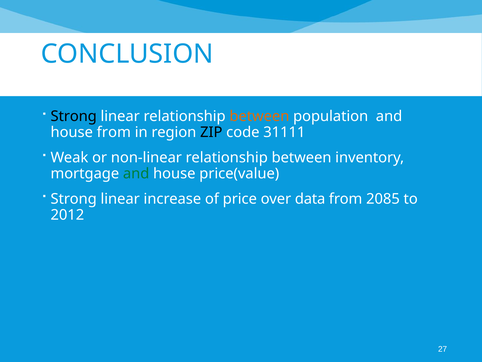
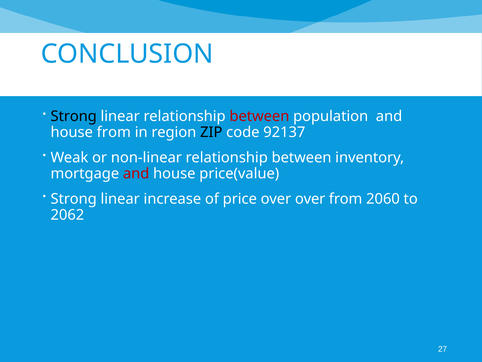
between at (259, 116) colour: orange -> red
31111: 31111 -> 92137
and at (136, 173) colour: green -> red
over data: data -> over
2085: 2085 -> 2060
2012: 2012 -> 2062
